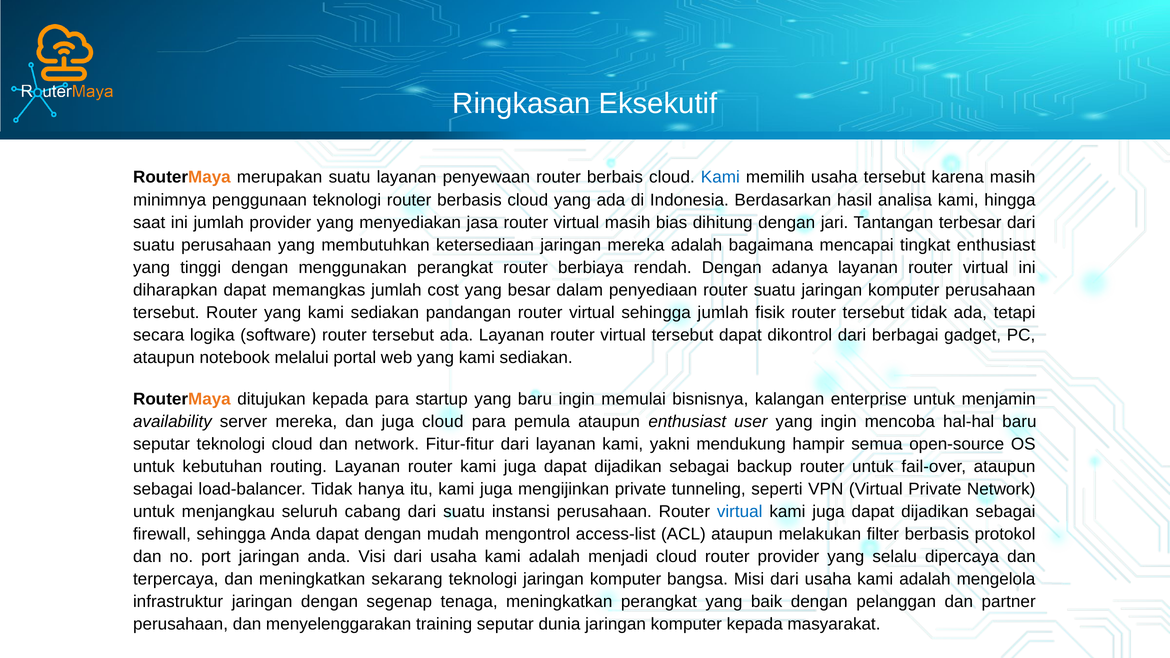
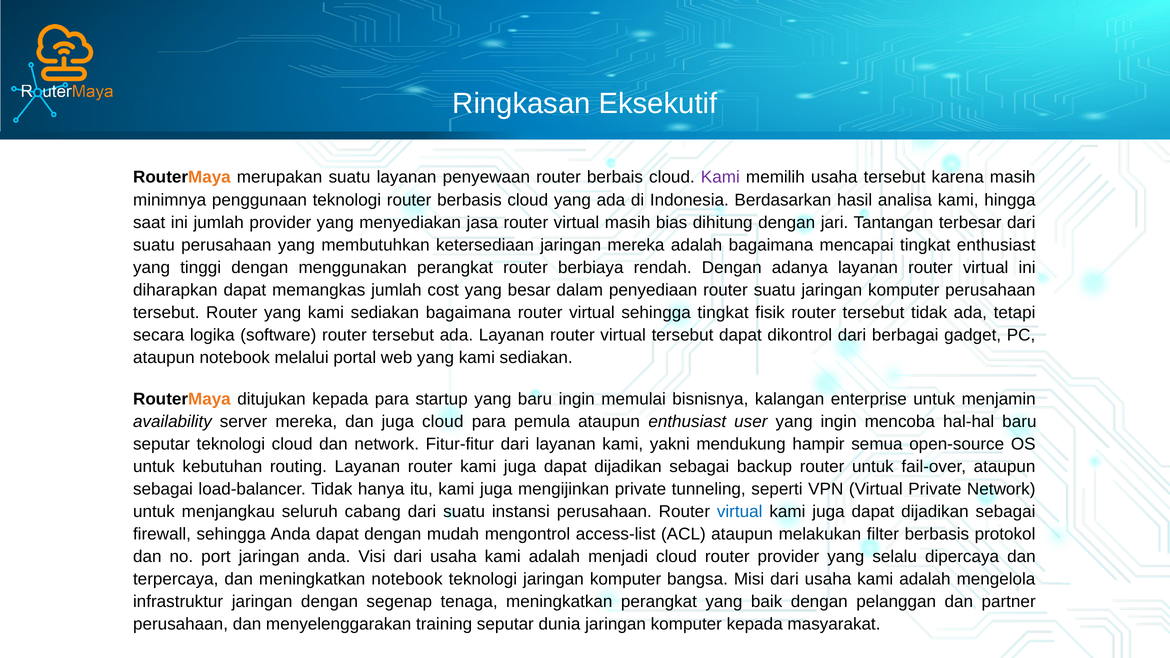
Kami at (720, 177) colour: blue -> purple
sediakan pandangan: pandangan -> bagaimana
sehingga jumlah: jumlah -> tingkat
meningkatkan sekarang: sekarang -> notebook
